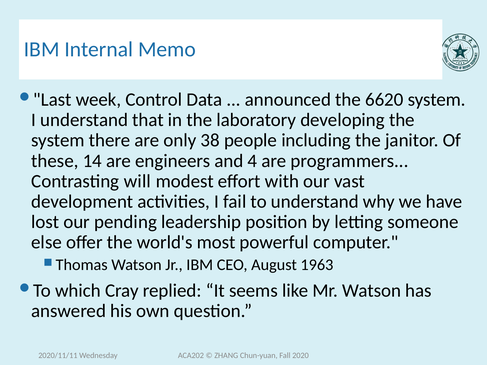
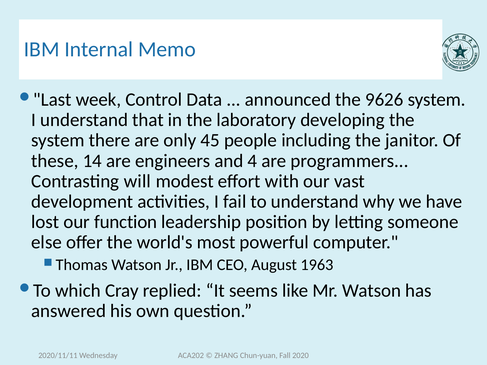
6620: 6620 -> 9626
38: 38 -> 45
pending: pending -> function
